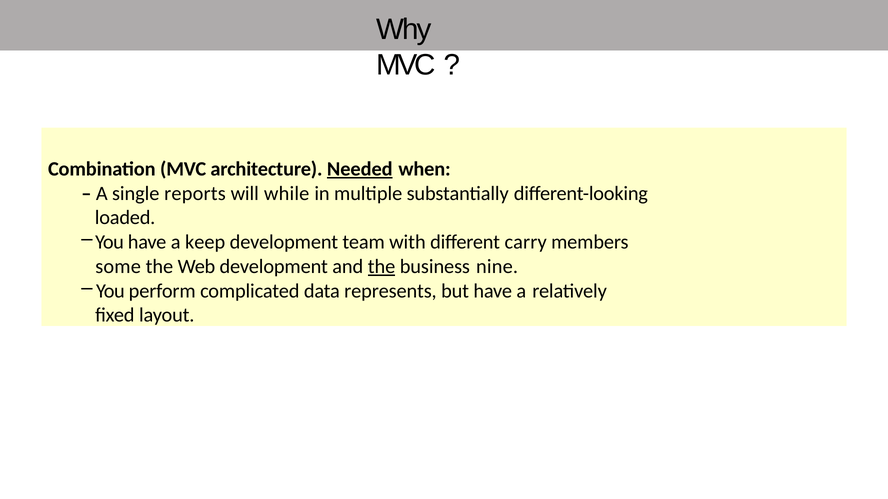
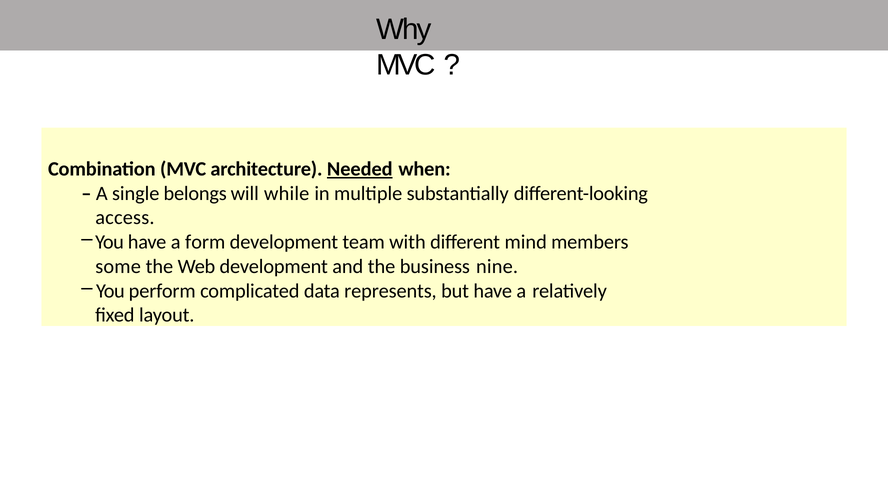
reports: reports -> belongs
loaded: loaded -> access
keep: keep -> form
carry: carry -> mind
the at (382, 267) underline: present -> none
